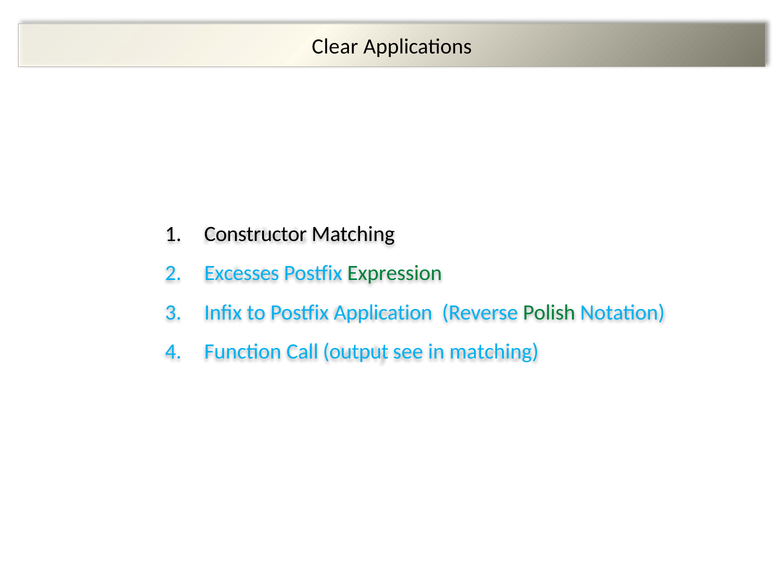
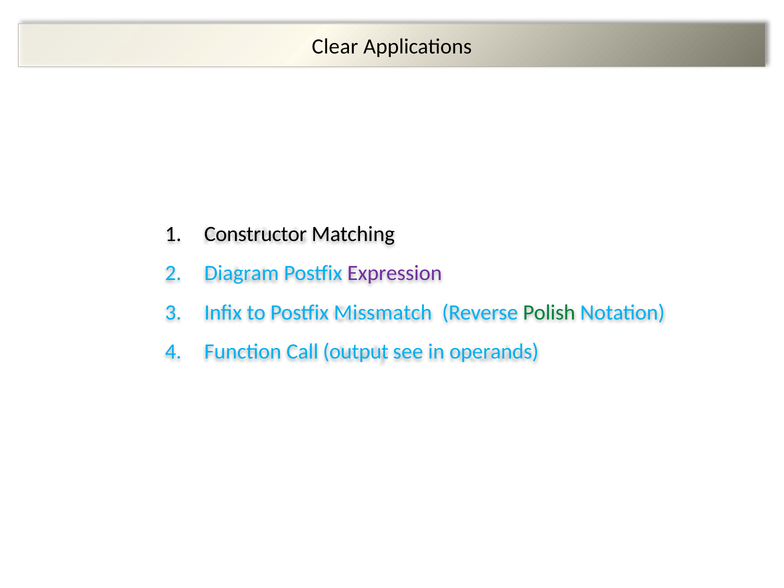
Excesses: Excesses -> Diagram
Expression colour: green -> purple
Application: Application -> Missmatch
in matching: matching -> operands
